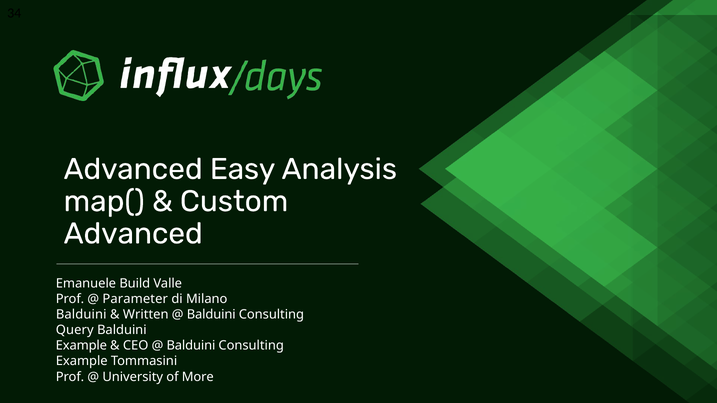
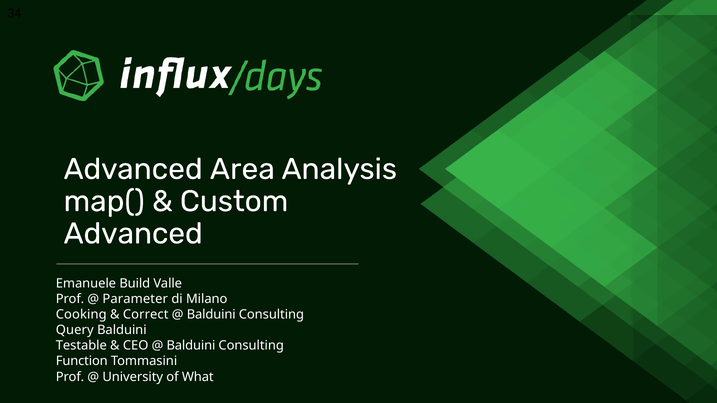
Easy: Easy -> Area
Balduini at (81, 315): Balduini -> Cooking
Written: Written -> Correct
Example at (81, 346): Example -> Testable
Example at (82, 362): Example -> Function
More: More -> What
